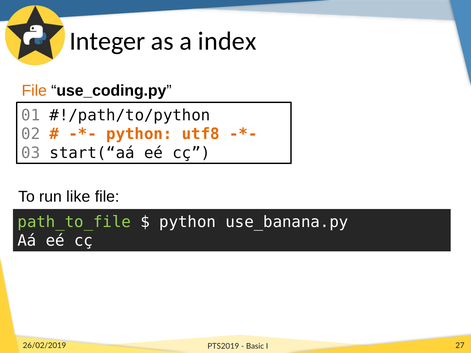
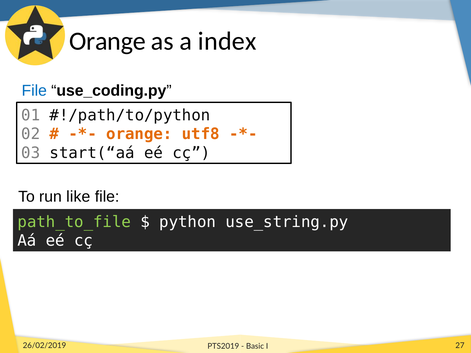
Integer at (107, 41): Integer -> Orange
File at (34, 91) colour: orange -> blue
python at (139, 134): python -> orange
use_banana.py: use_banana.py -> use_string.py
